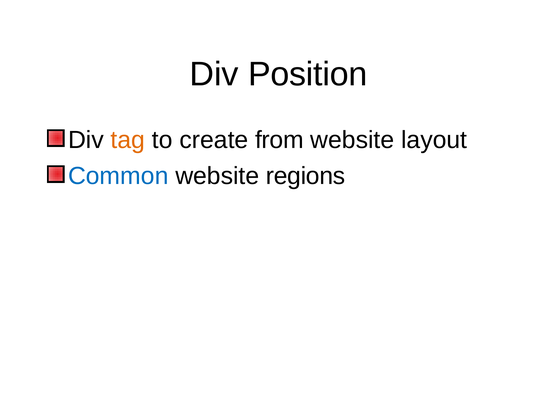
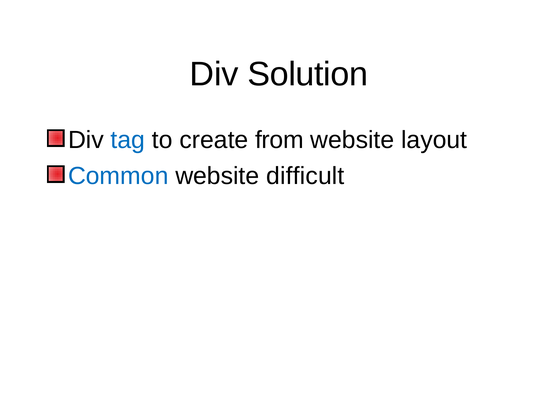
Position: Position -> Solution
tag colour: orange -> blue
regions: regions -> difficult
